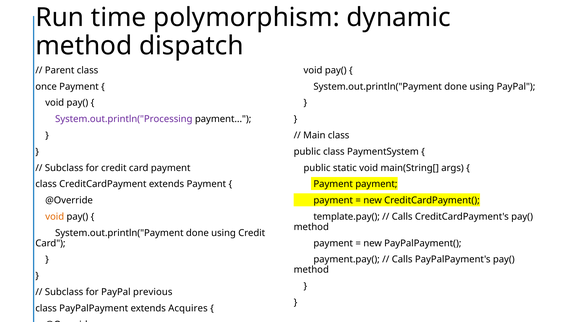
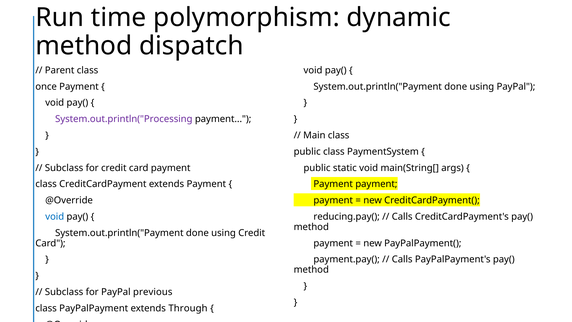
void at (55, 217) colour: orange -> blue
template.pay(: template.pay( -> reducing.pay(
Acquires: Acquires -> Through
